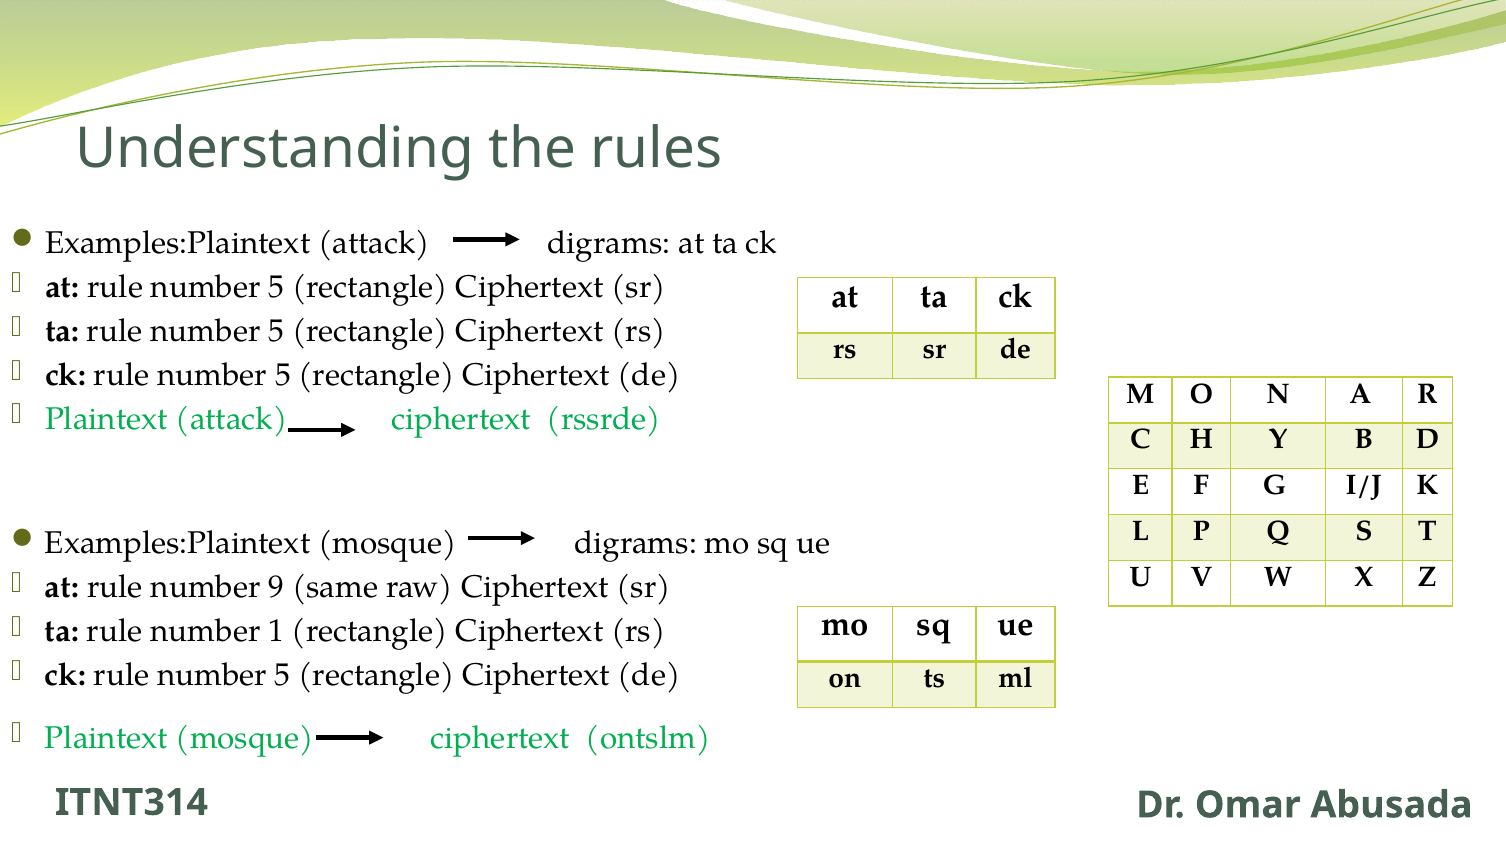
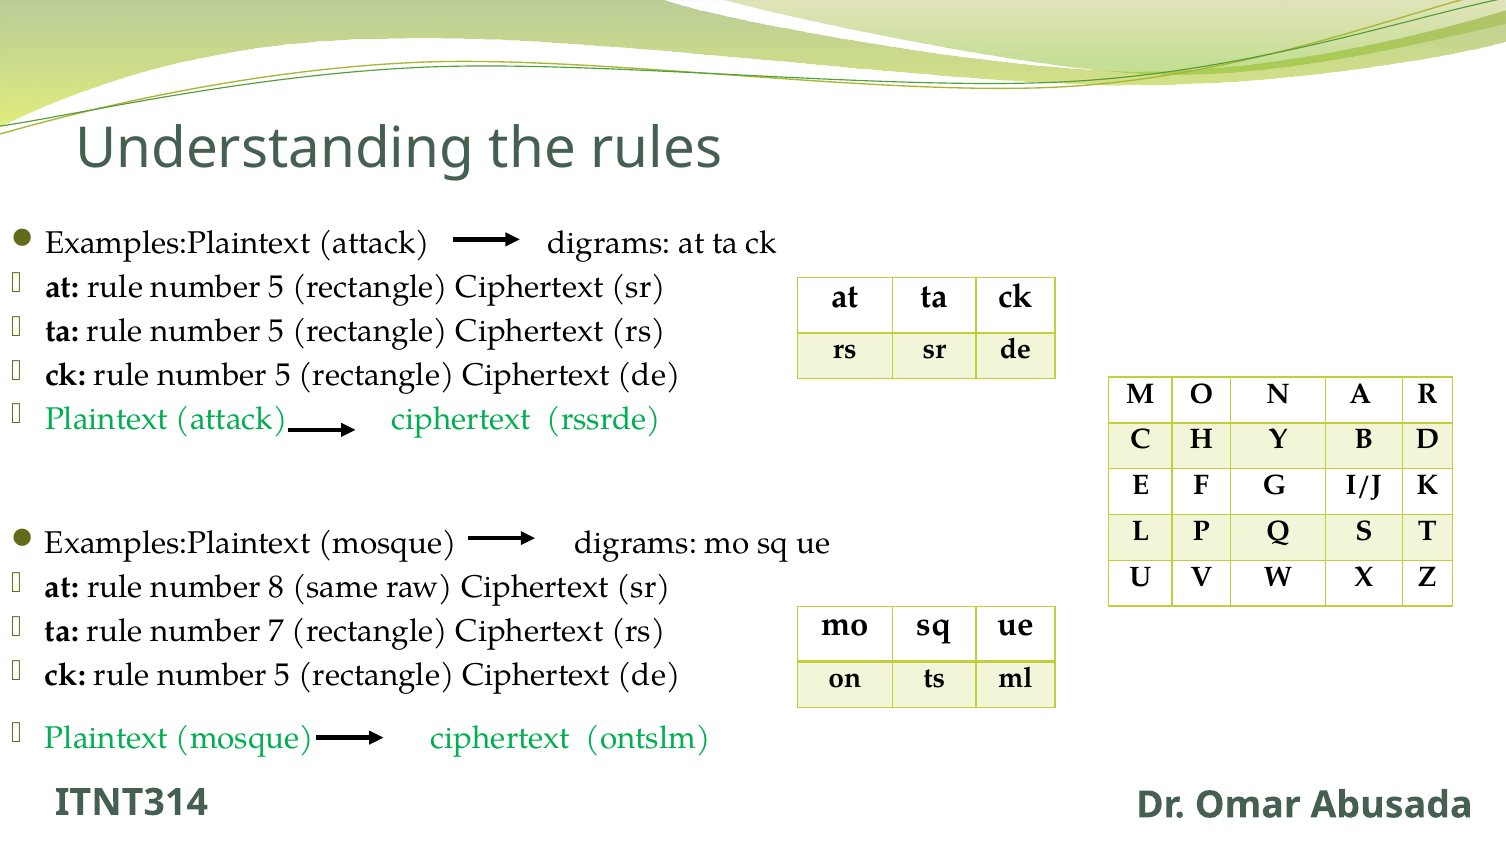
9: 9 -> 8
1: 1 -> 7
